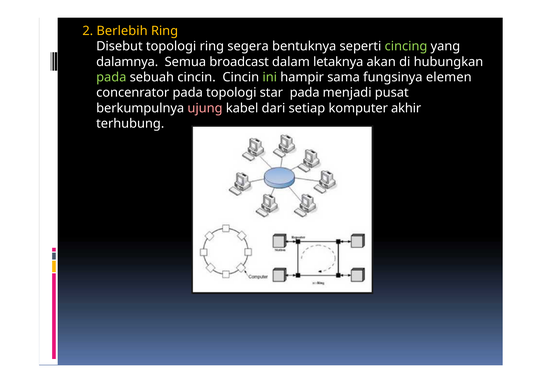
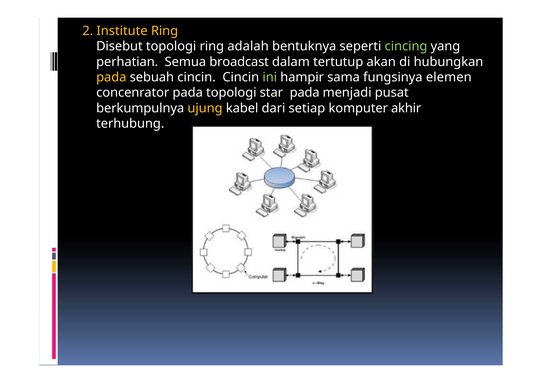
Berlebih: Berlebih -> Institute
segera: segera -> adalah
dalamnya: dalamnya -> perhatian
letaknya: letaknya -> tertutup
pada at (111, 77) colour: light green -> yellow
ujung colour: pink -> yellow
